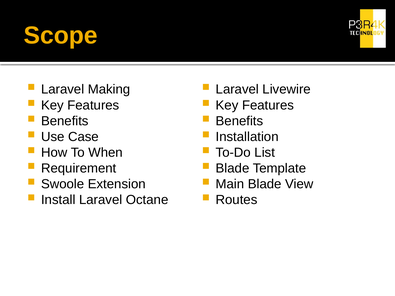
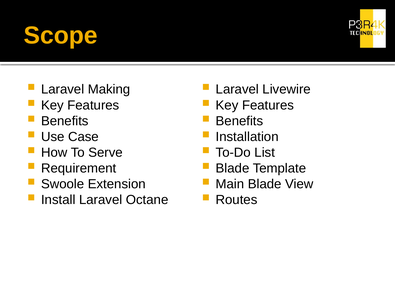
When: When -> Serve
